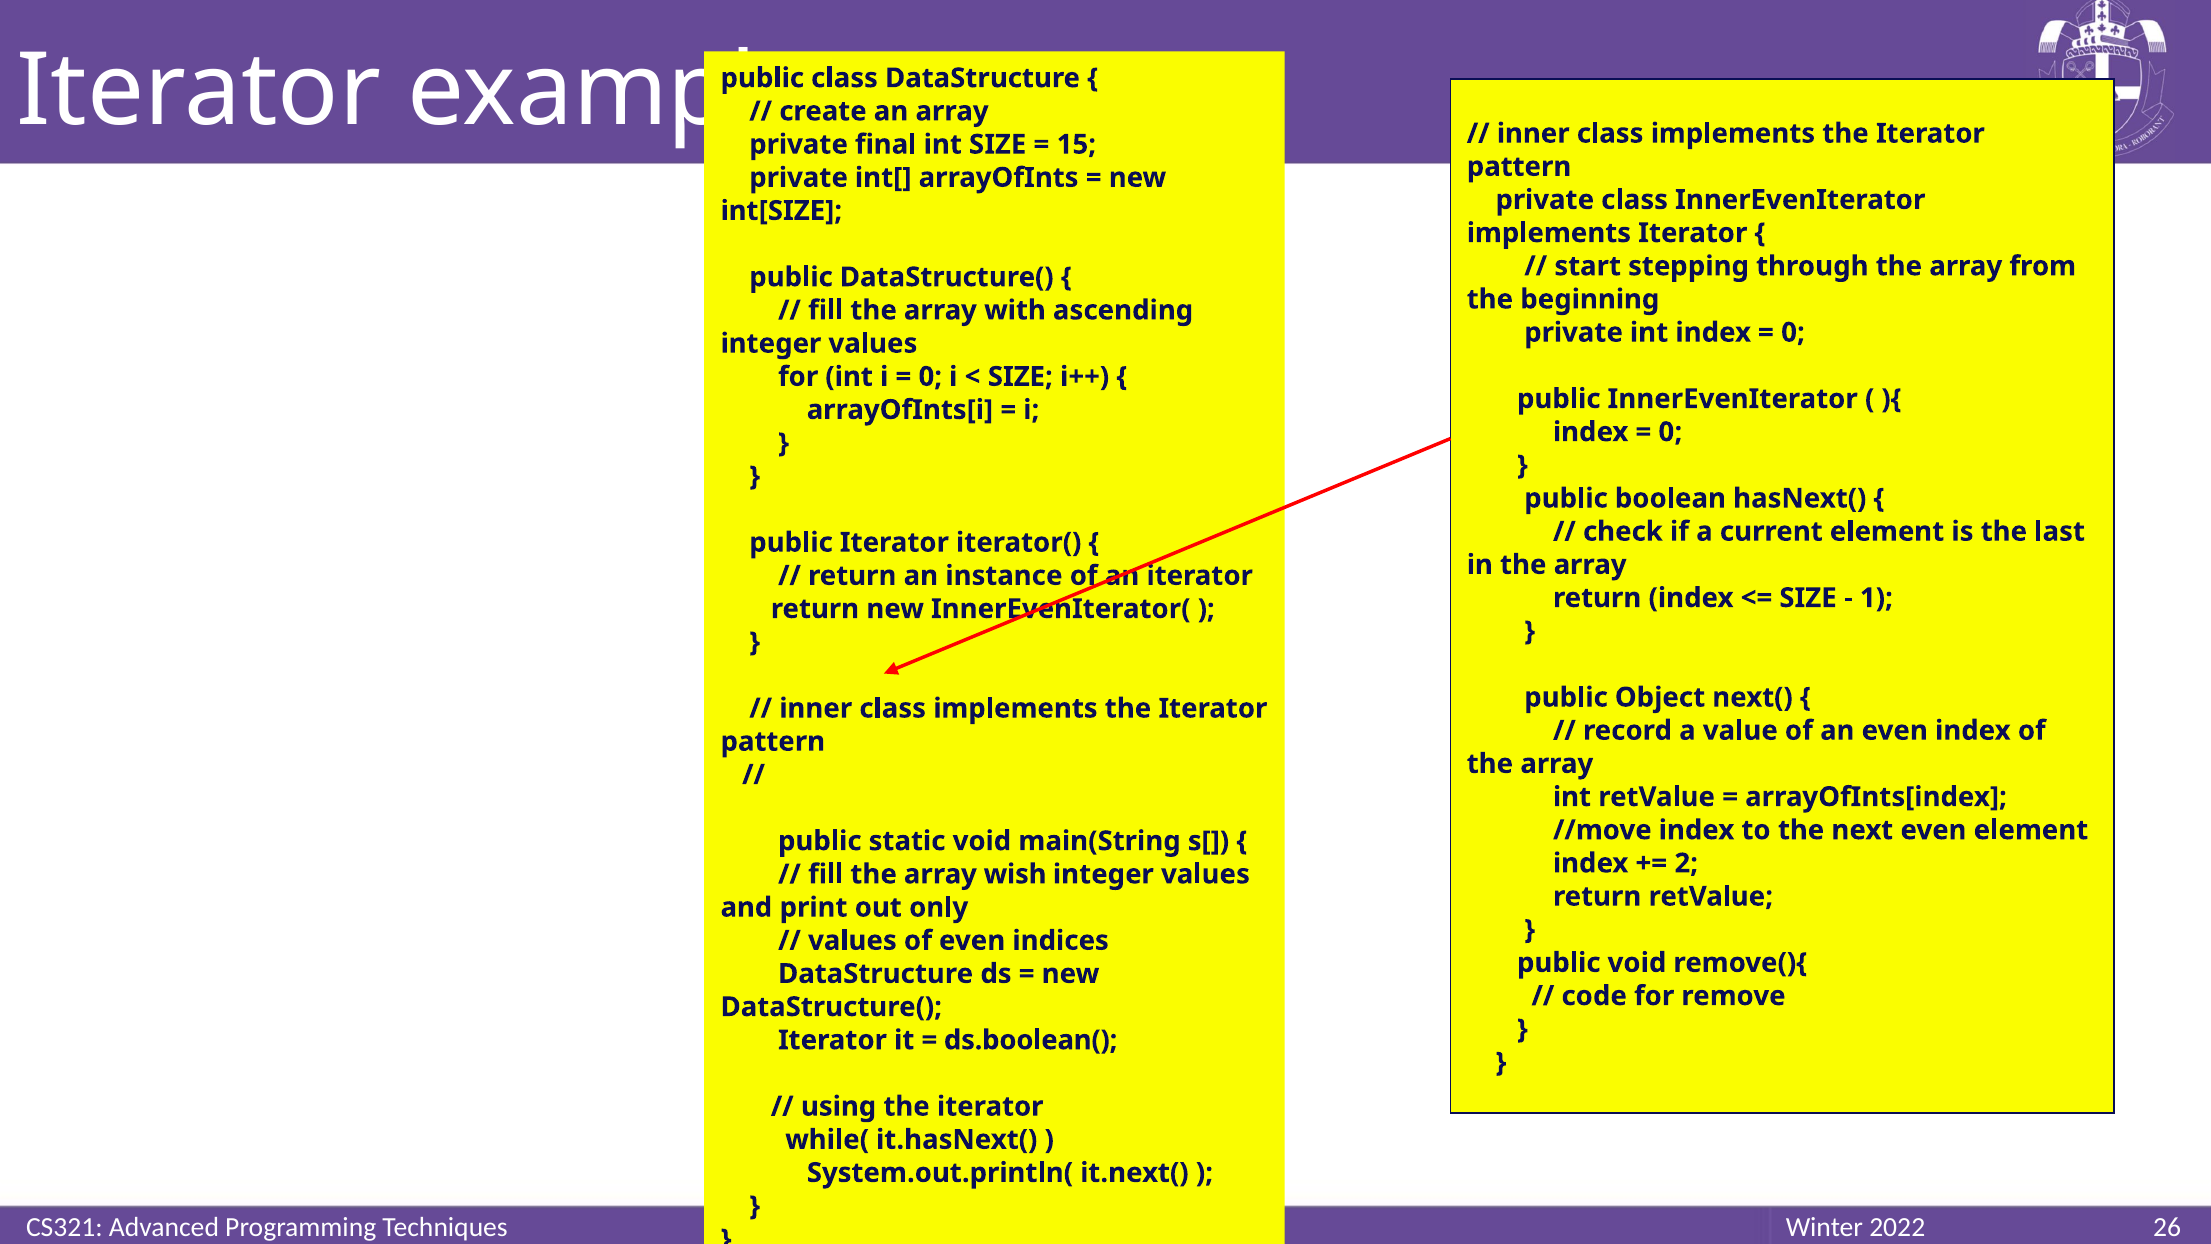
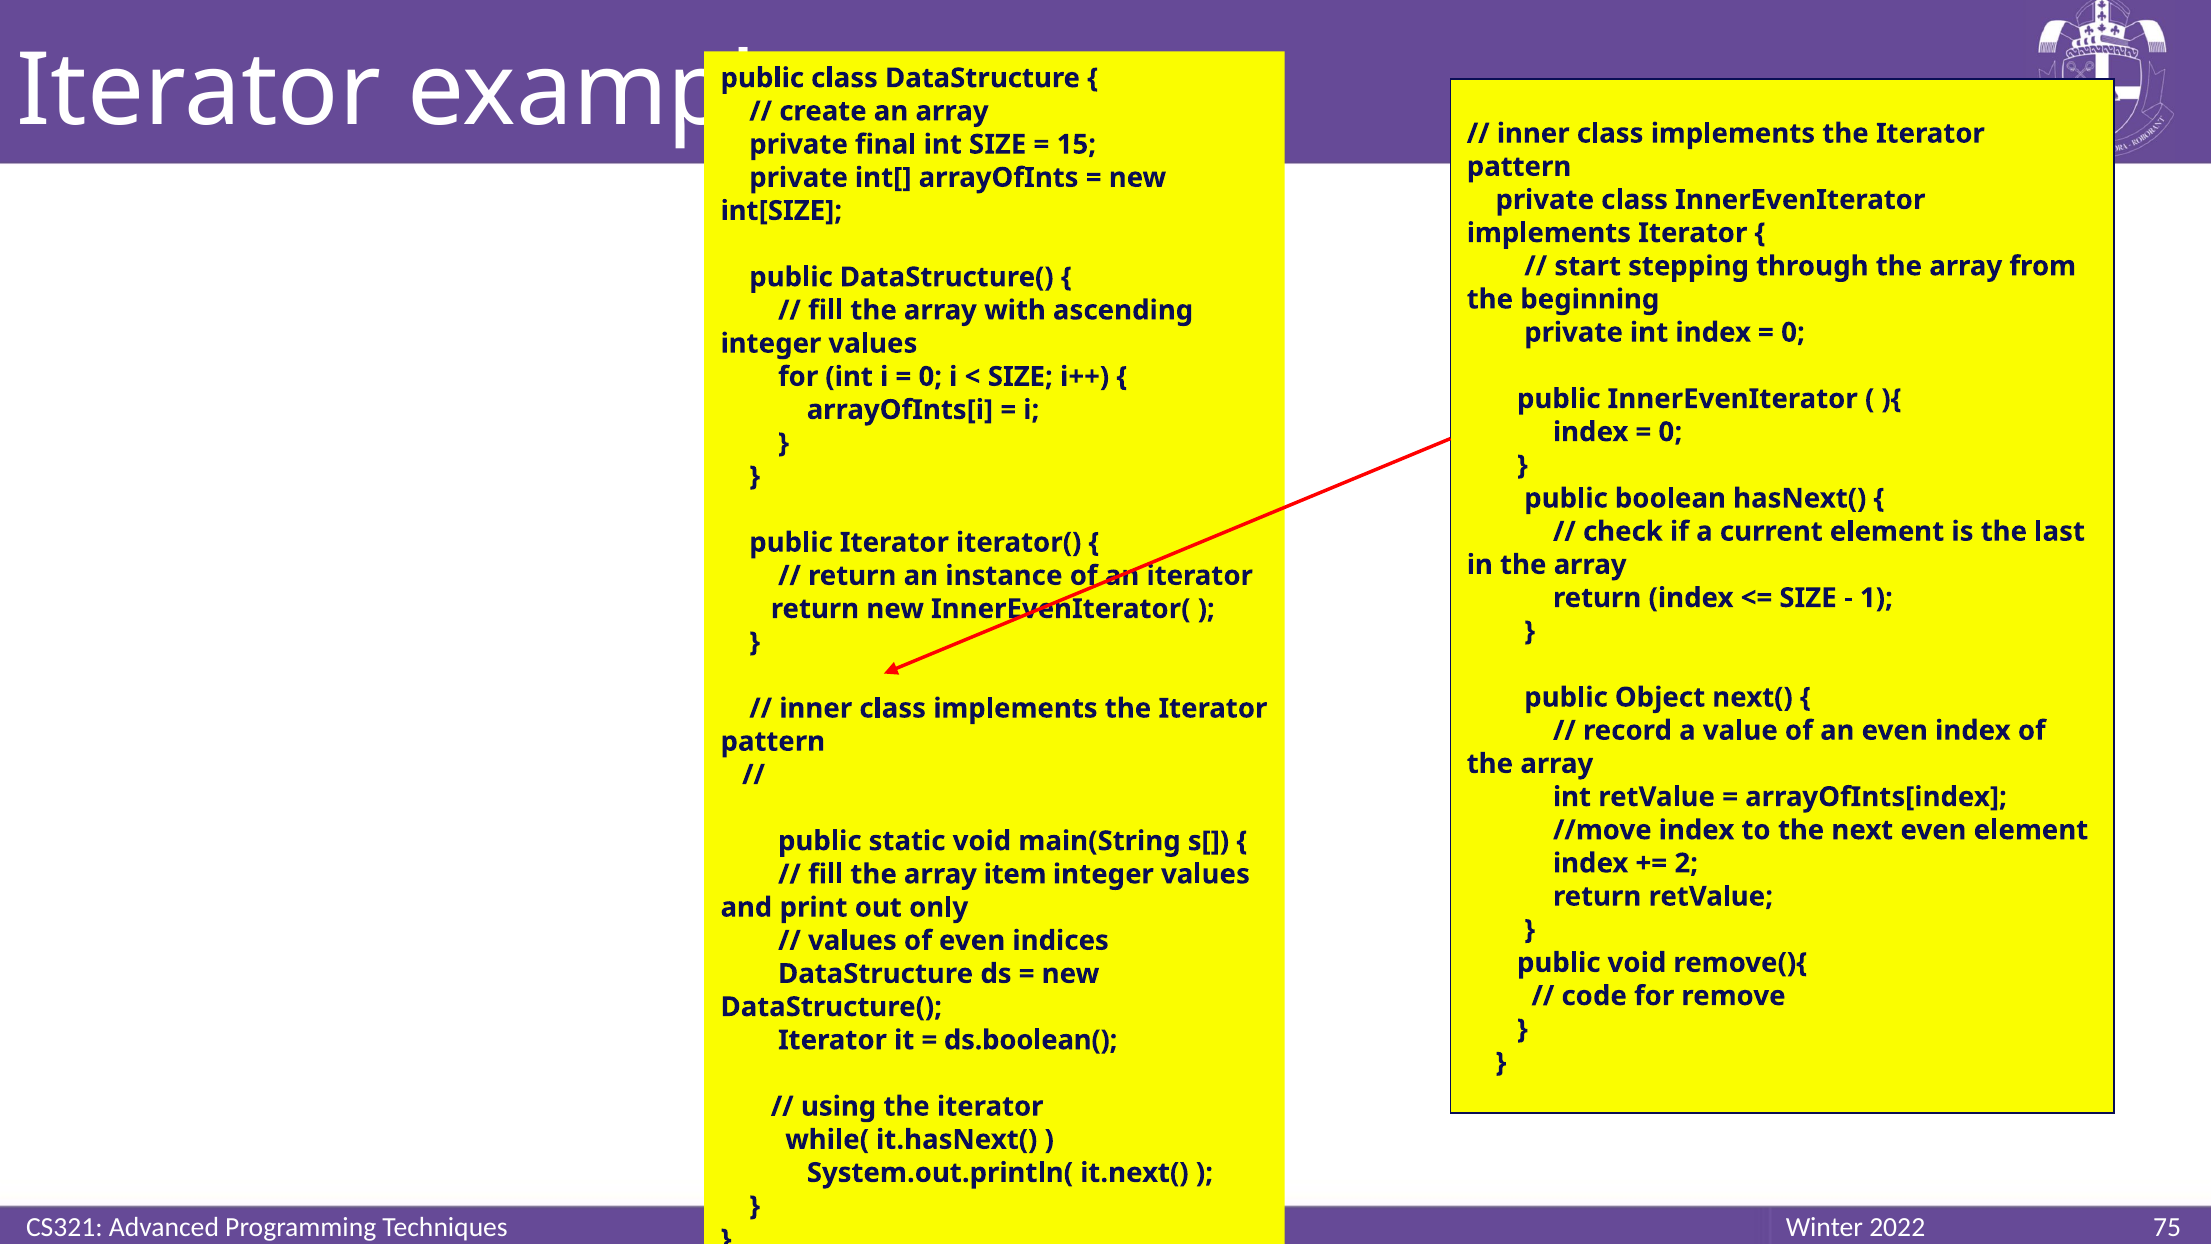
wish: wish -> item
26: 26 -> 75
